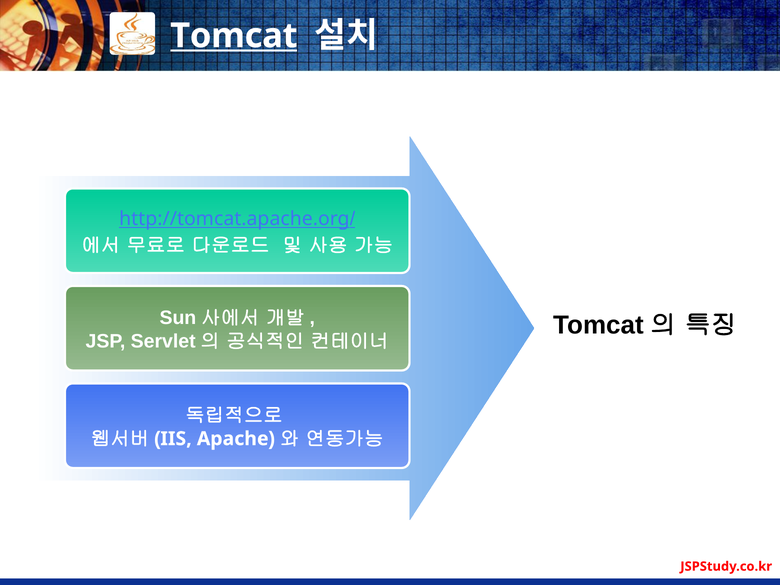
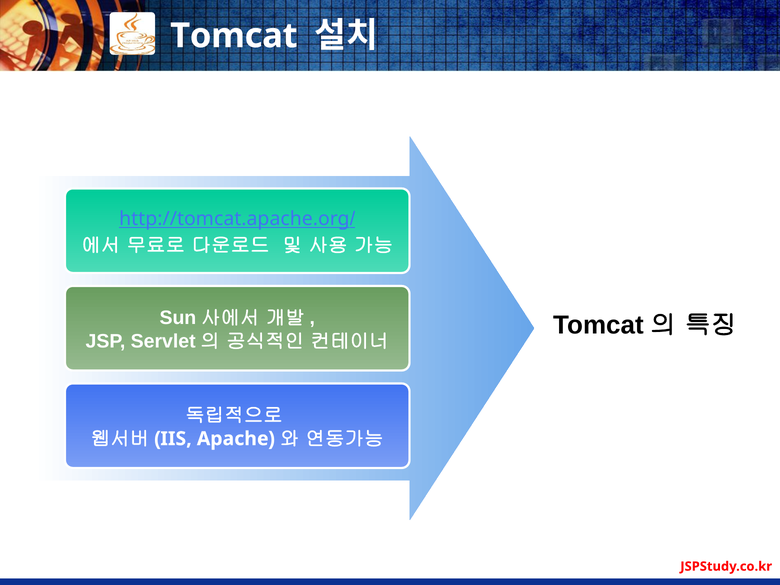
Tomcat underline: present -> none
